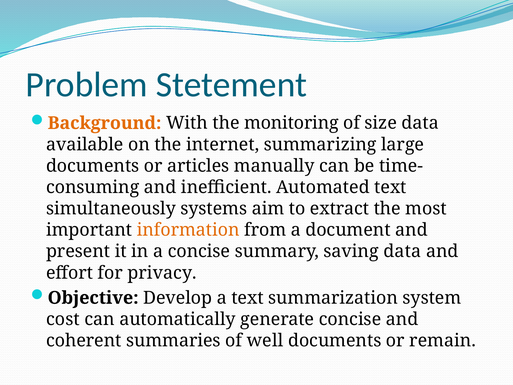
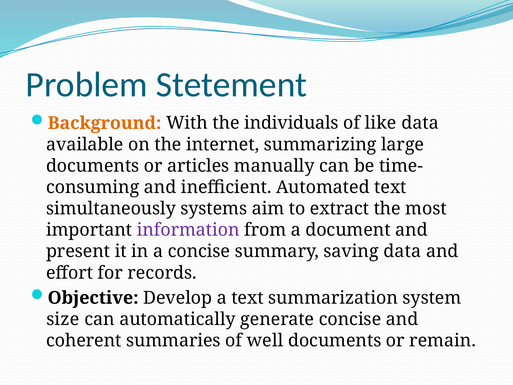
monitoring: monitoring -> individuals
size: size -> like
information colour: orange -> purple
privacy: privacy -> records
cost: cost -> size
